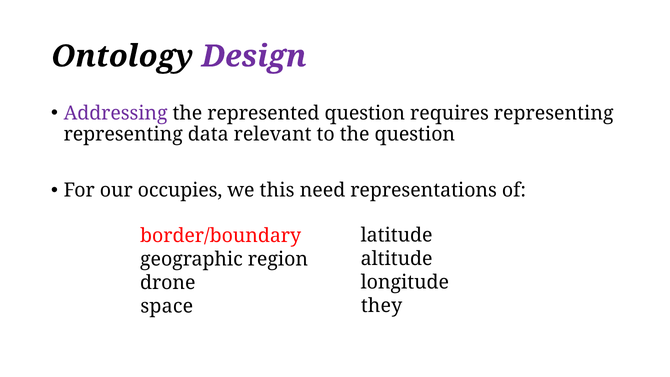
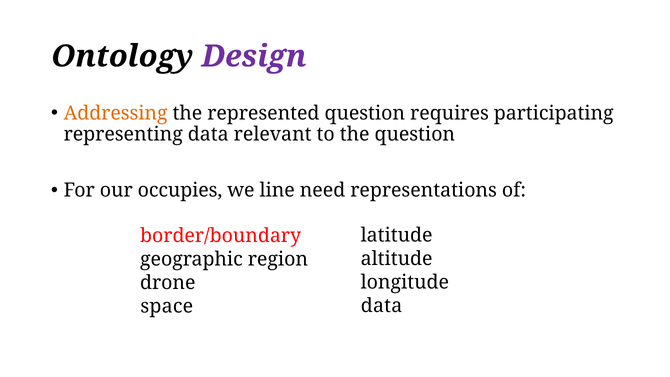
Addressing colour: purple -> orange
requires representing: representing -> participating
this: this -> line
they at (382, 306): they -> data
